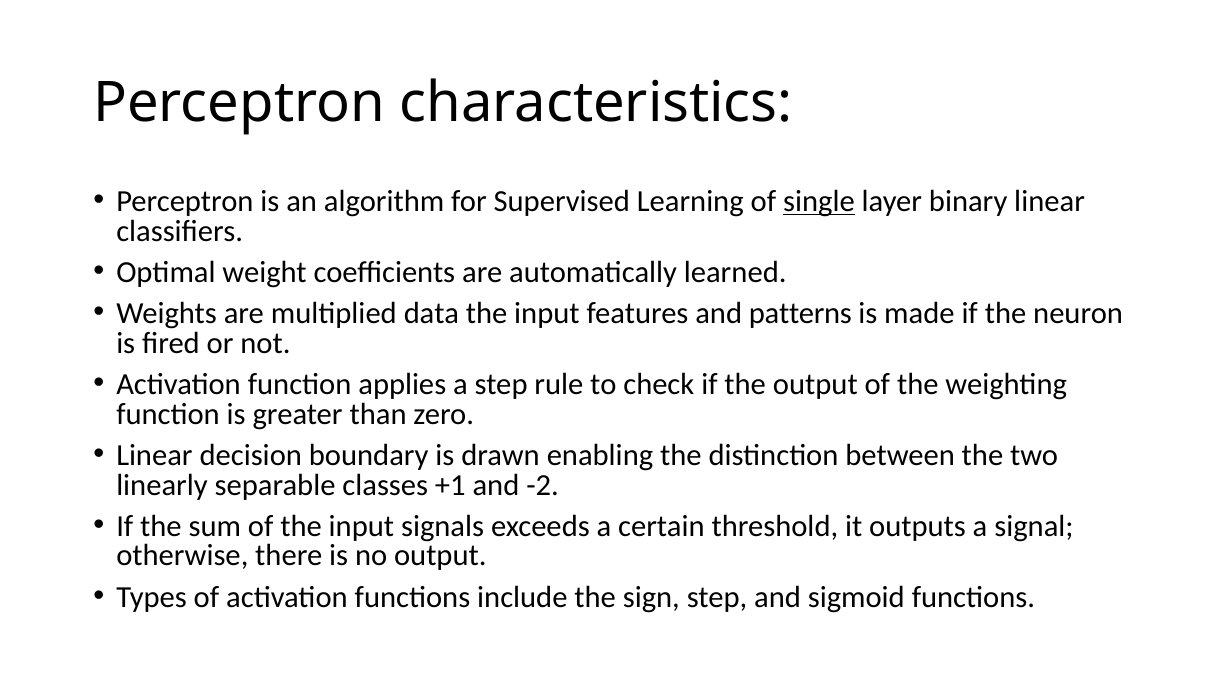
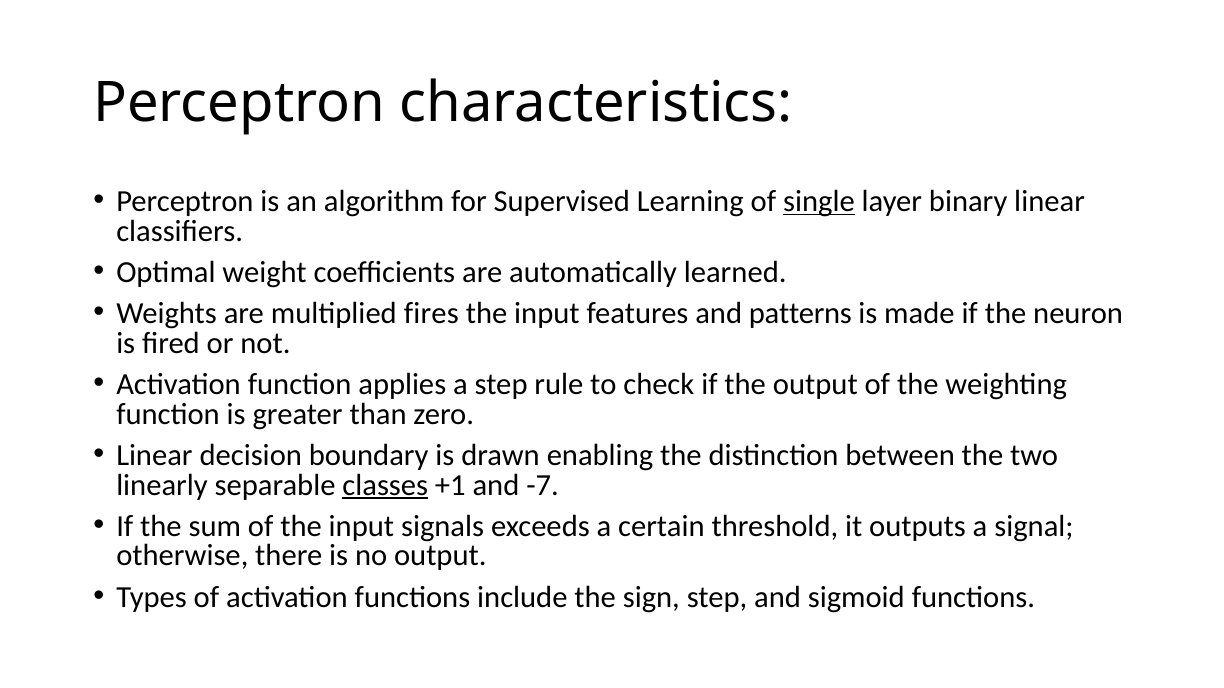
data: data -> fires
classes underline: none -> present
-2: -2 -> -7
